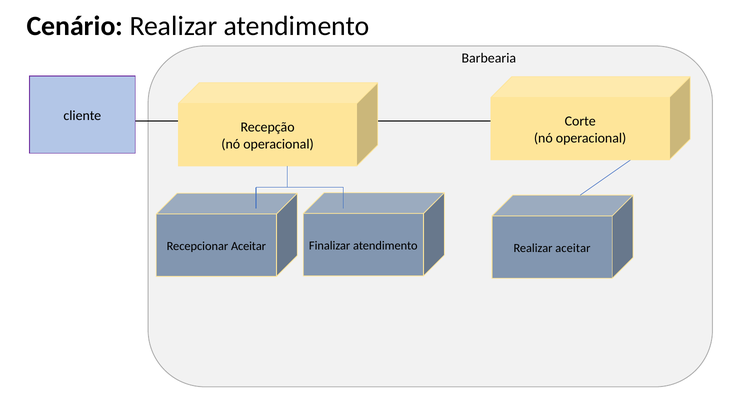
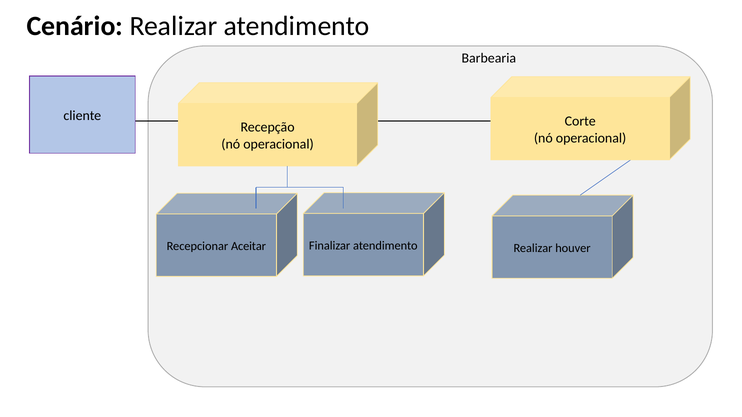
Realizar aceitar: aceitar -> houver
